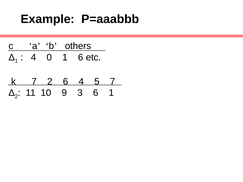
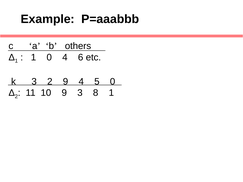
4 at (34, 57): 4 -> 1
0 1: 1 -> 4
k 7: 7 -> 3
2 6: 6 -> 9
5 7: 7 -> 0
3 6: 6 -> 8
